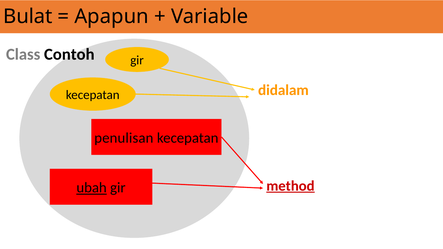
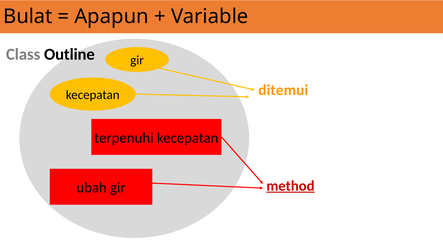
Contoh: Contoh -> Outline
didalam: didalam -> ditemui
penulisan: penulisan -> terpenuhi
ubah underline: present -> none
